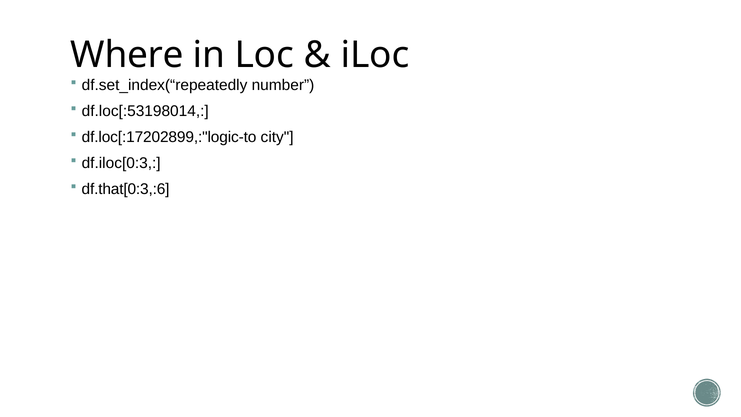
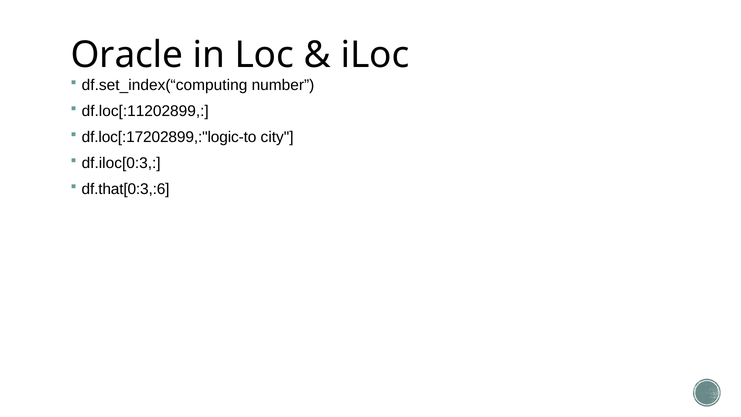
Where: Where -> Oracle
df.set_index(“repeatedly: df.set_index(“repeatedly -> df.set_index(“computing
df.loc[:53198014: df.loc[:53198014 -> df.loc[:11202899
